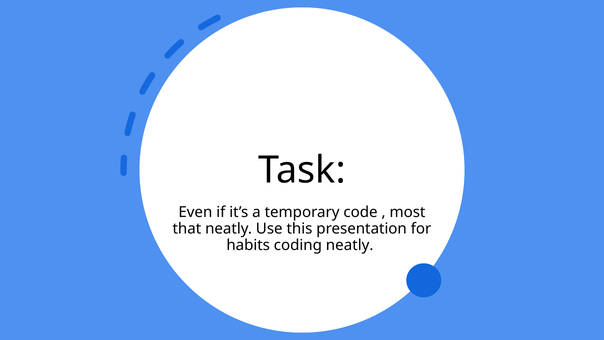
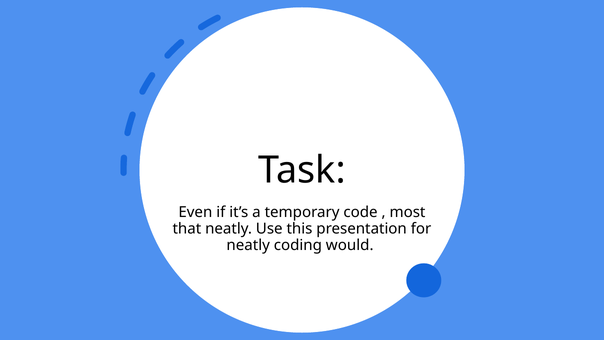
habits at (248, 245): habits -> neatly
coding neatly: neatly -> would
